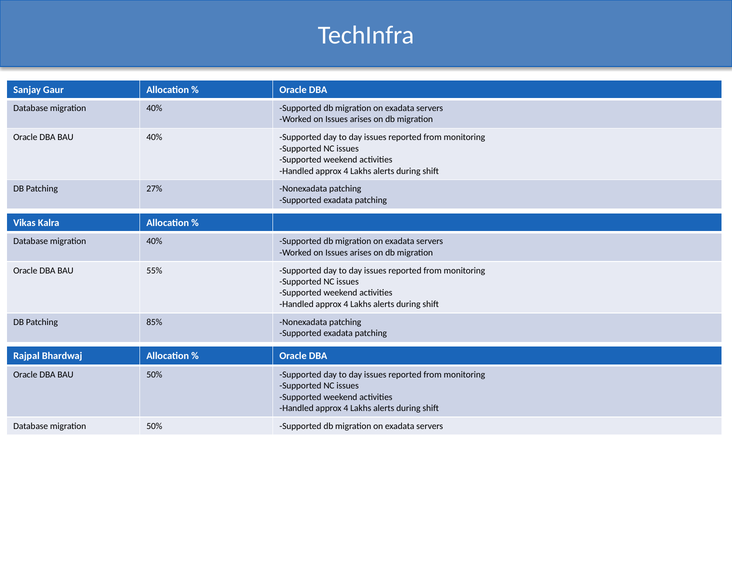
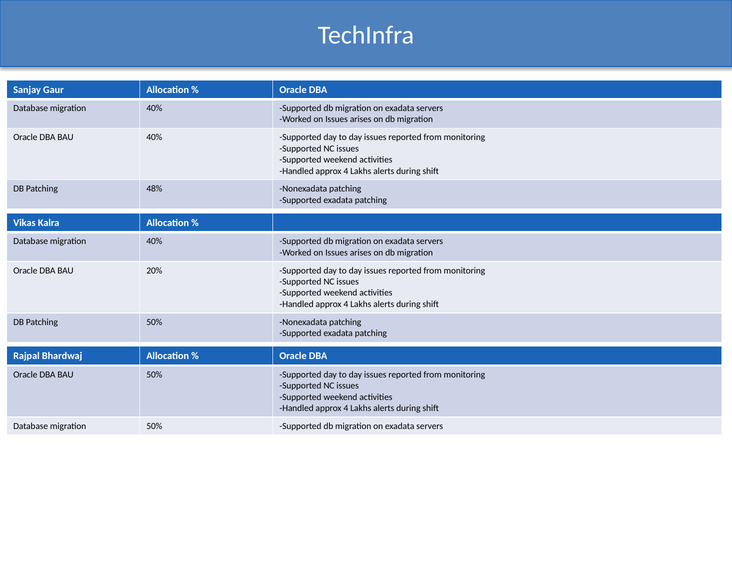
27%: 27% -> 48%
55%: 55% -> 20%
Patching 85%: 85% -> 50%
